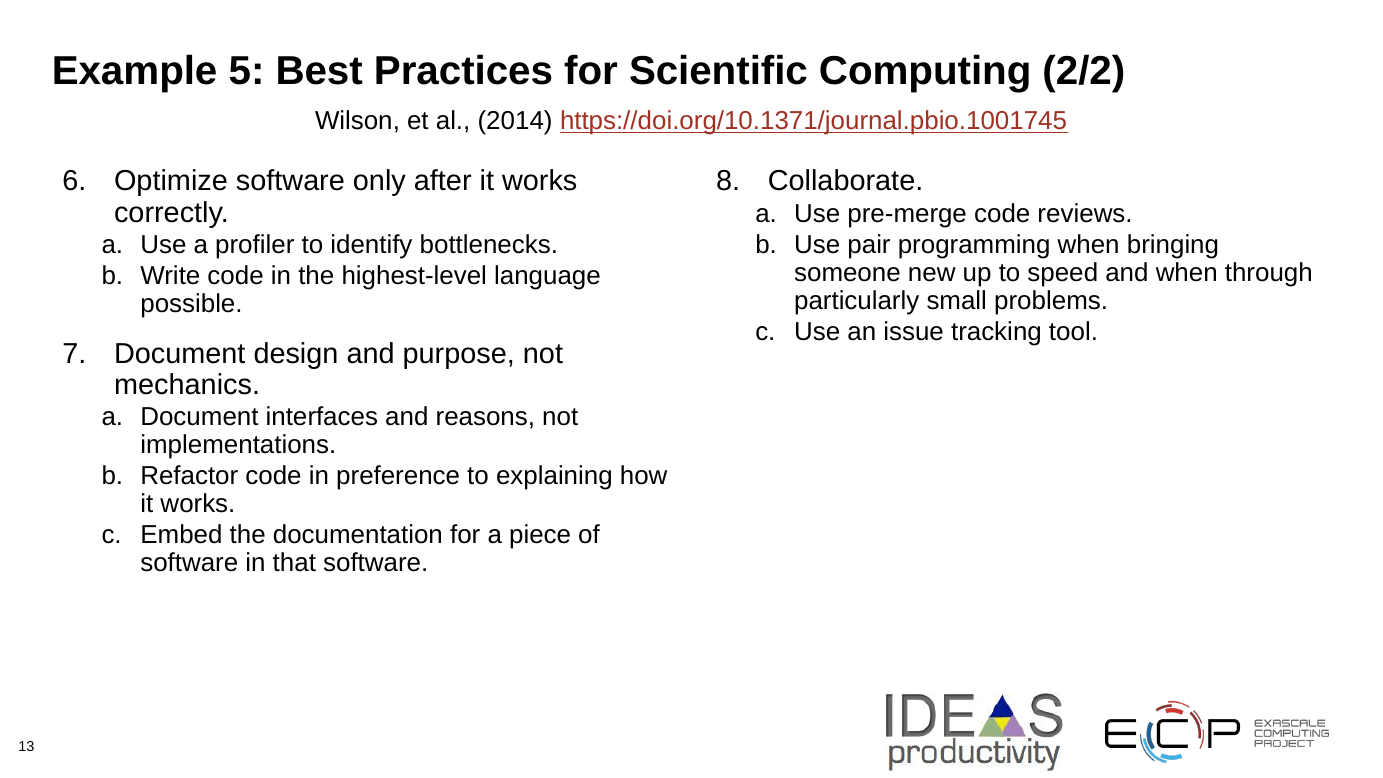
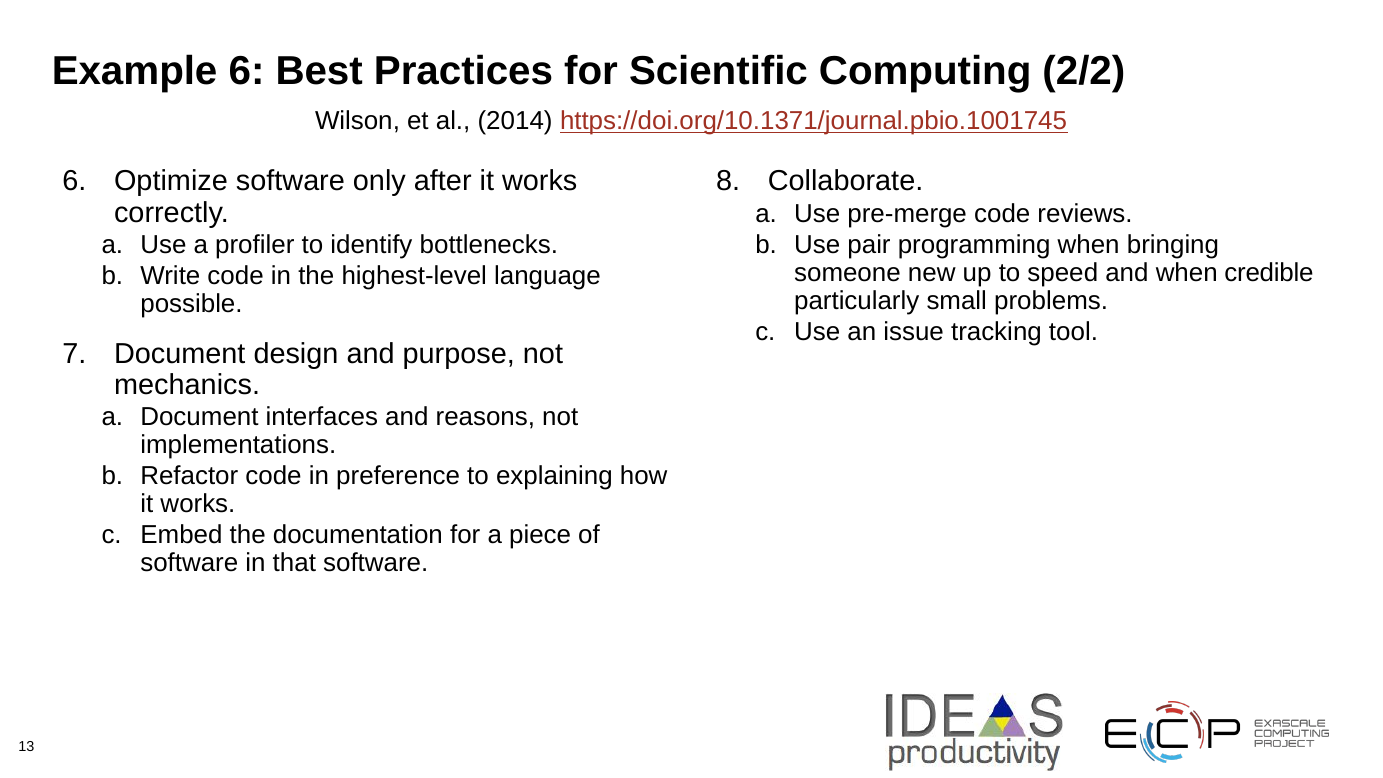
Example 5: 5 -> 6
through: through -> credible
